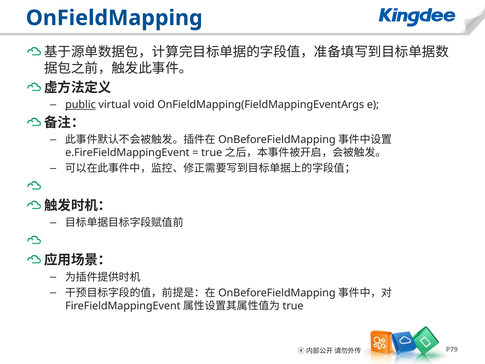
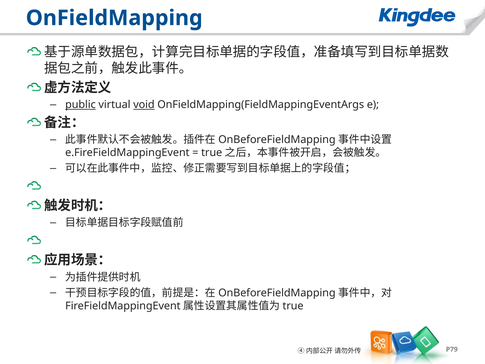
void underline: none -> present
